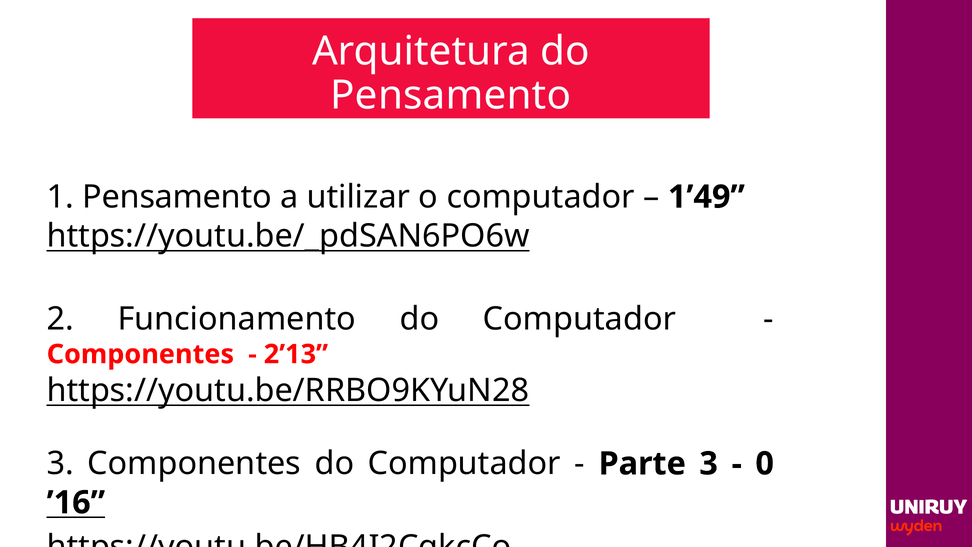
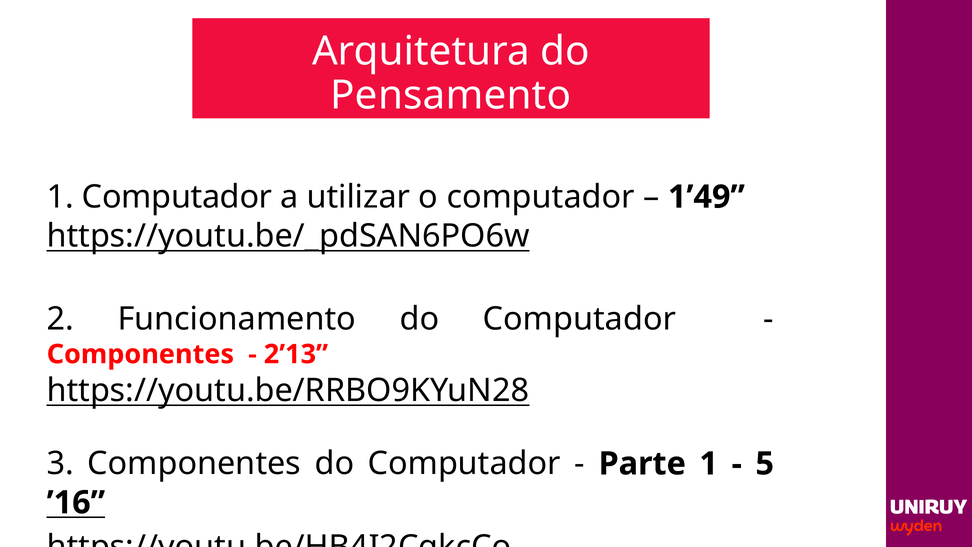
1 Pensamento: Pensamento -> Computador
Parte 3: 3 -> 1
0: 0 -> 5
